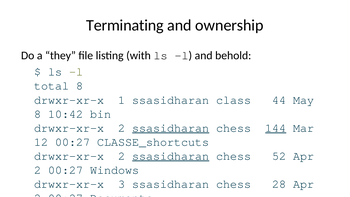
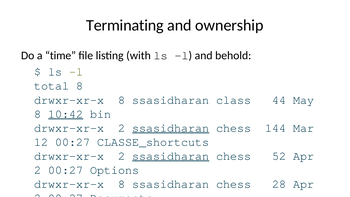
they: they -> time
1 at (122, 100): 1 -> 8
10:42 underline: none -> present
144 underline: present -> none
Windows: Windows -> Options
3 at (122, 184): 3 -> 8
